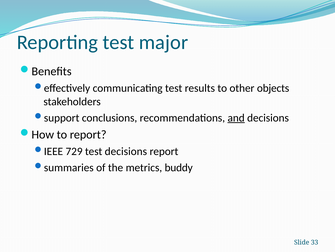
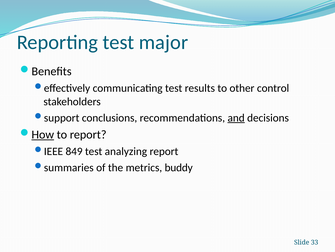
objects: objects -> control
How underline: none -> present
729: 729 -> 849
test decisions: decisions -> analyzing
